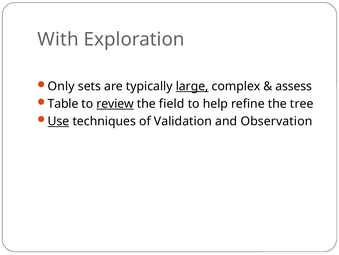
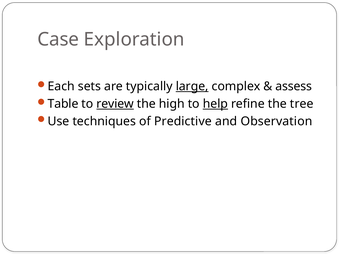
With: With -> Case
Only: Only -> Each
field: field -> high
help underline: none -> present
Use underline: present -> none
Validation: Validation -> Predictive
